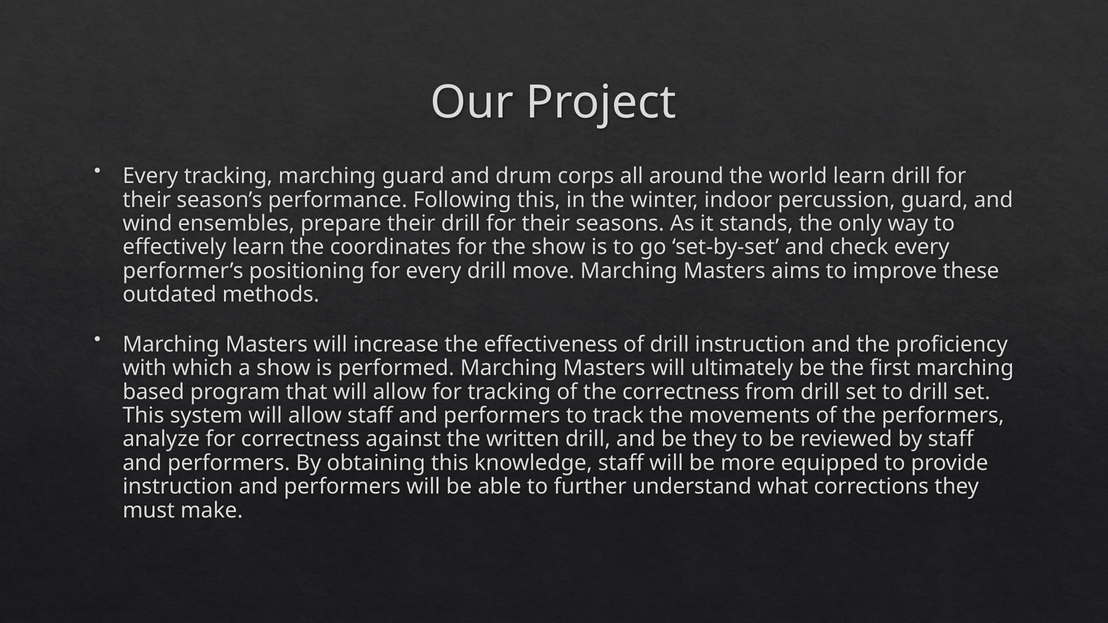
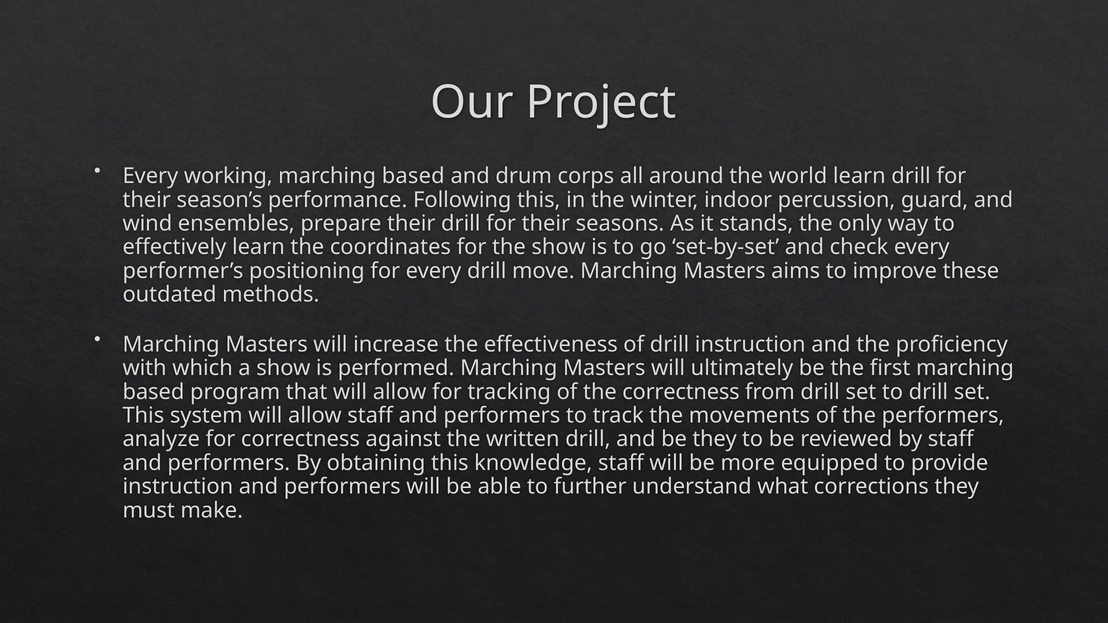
Every tracking: tracking -> working
guard at (413, 176): guard -> based
